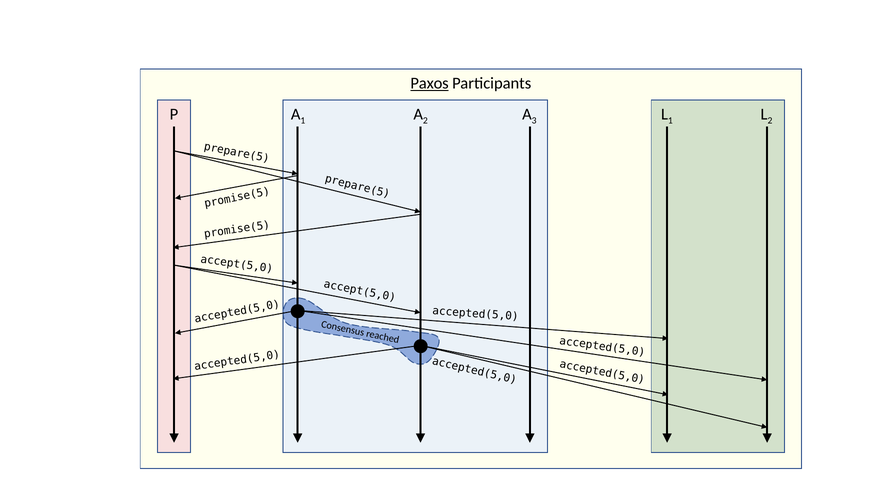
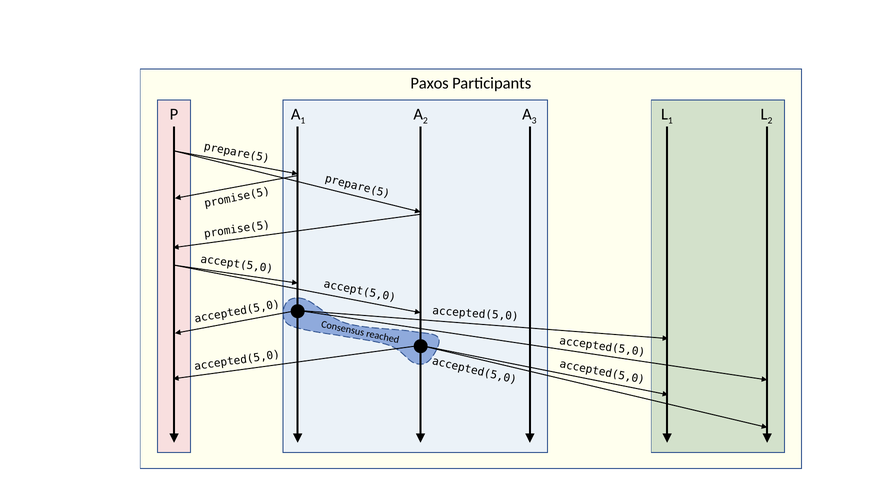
Paxos underline: present -> none
